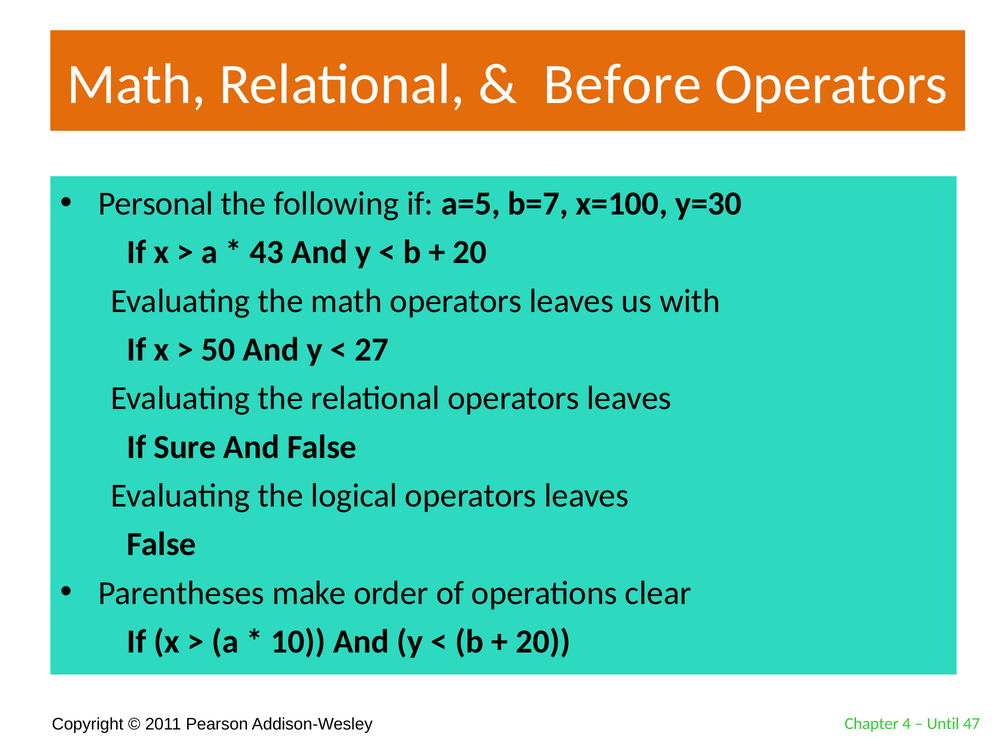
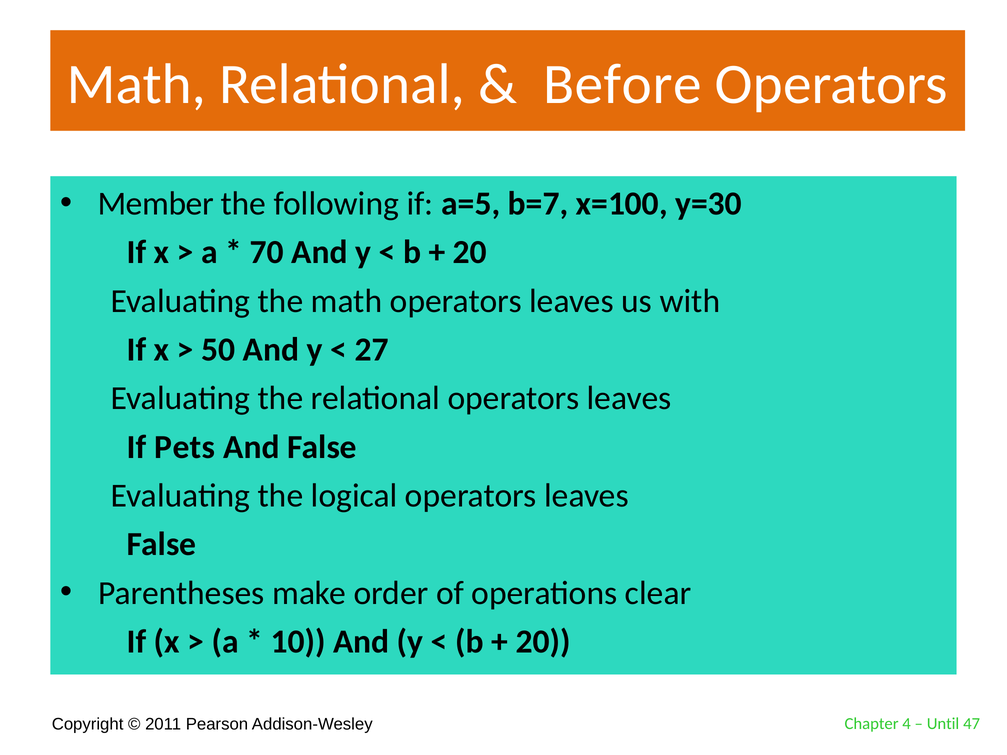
Personal: Personal -> Member
43: 43 -> 70
Sure: Sure -> Pets
